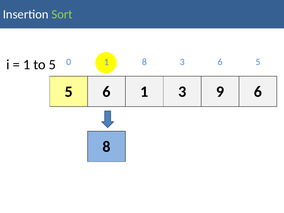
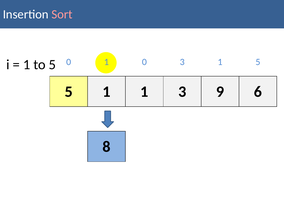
Sort colour: light green -> pink
1 8: 8 -> 0
3 6: 6 -> 1
5 6: 6 -> 1
